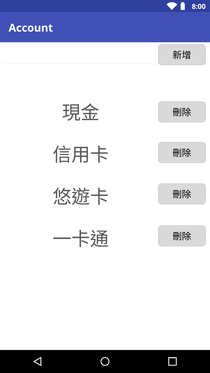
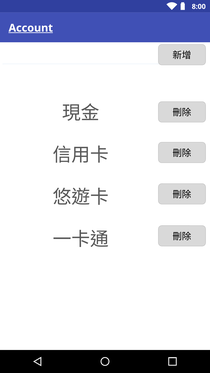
Account underline: none -> present
